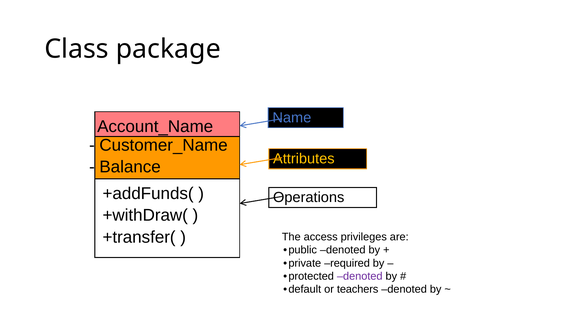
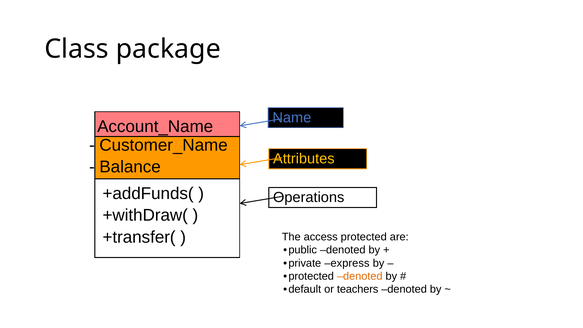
access privileges: privileges -> protected
required: required -> express
denoted at (360, 276) colour: purple -> orange
